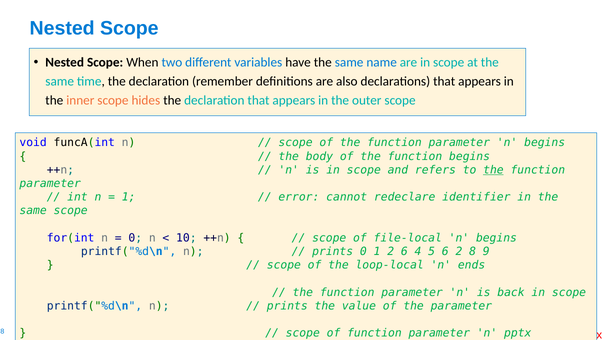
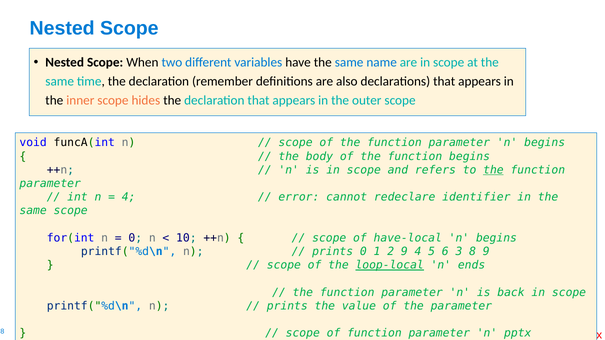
1 at (129, 197): 1 -> 4
file-local: file-local -> have-local
2 6: 6 -> 9
6 2: 2 -> 3
loop-local underline: none -> present
